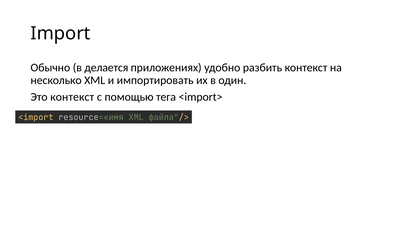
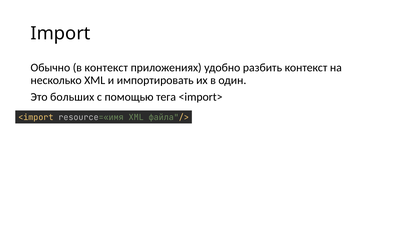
в делается: делается -> контекст
Это контекст: контекст -> больших
